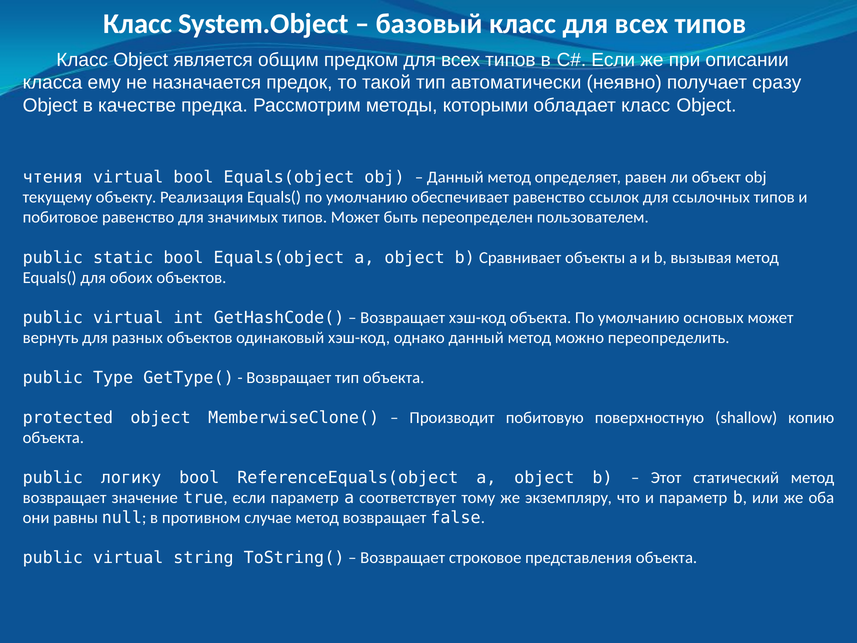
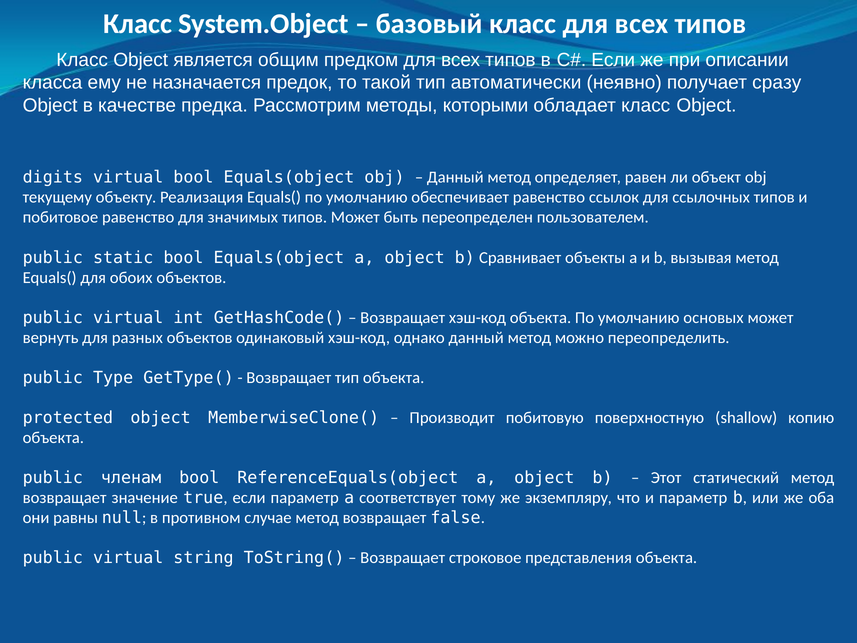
чтения: чтения -> digits
логику: логику -> членам
